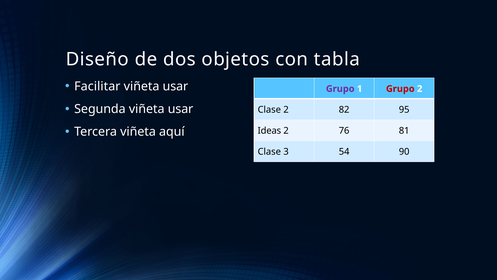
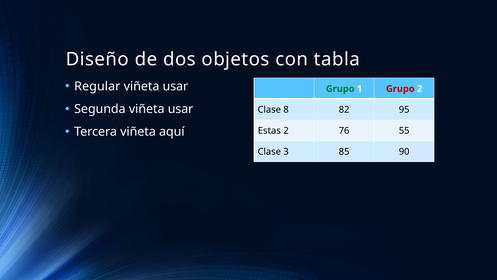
Facilitar: Facilitar -> Regular
Grupo at (340, 89) colour: purple -> green
Clase 2: 2 -> 8
Ideas: Ideas -> Estas
81: 81 -> 55
54: 54 -> 85
